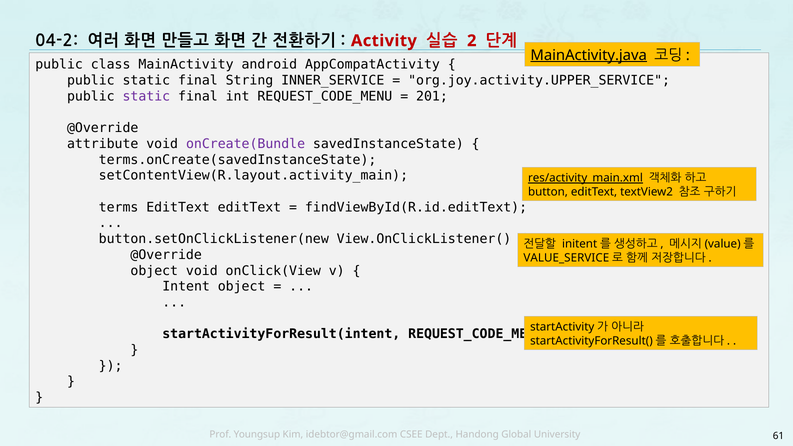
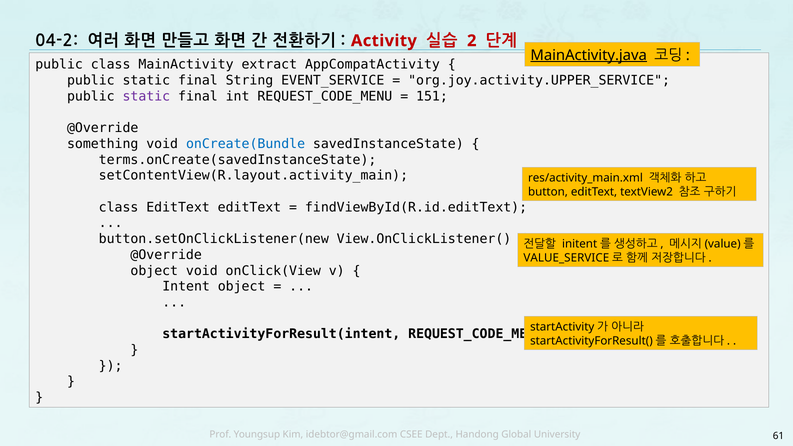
android: android -> extract
INNER_SERVICE: INNER_SERVICE -> EVENT_SERVICE
201: 201 -> 151
attribute: attribute -> something
onCreate(Bundle colour: purple -> blue
res/activity_main.xml underline: present -> none
terms at (119, 207): terms -> class
